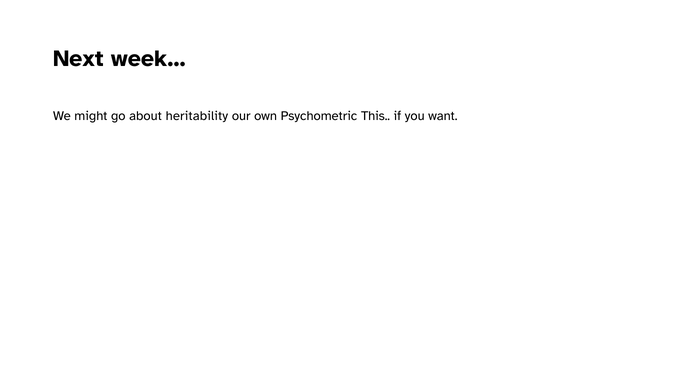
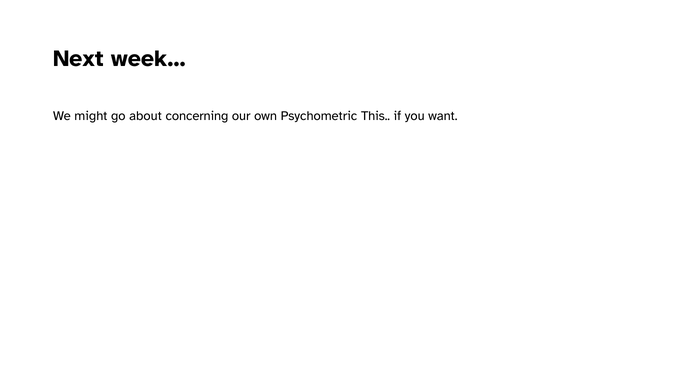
heritability: heritability -> concerning
